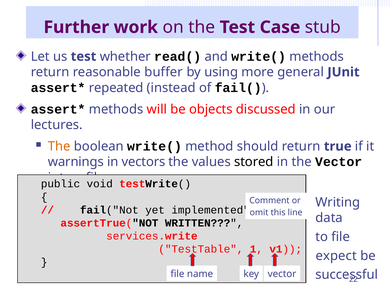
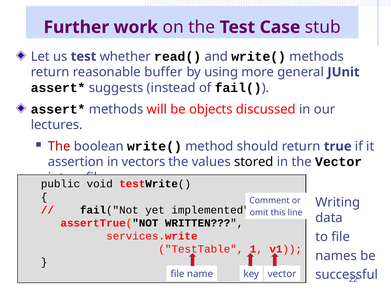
repeated: repeated -> suggests
The at (59, 146) colour: orange -> red
warnings: warnings -> assertion
expect: expect -> names
